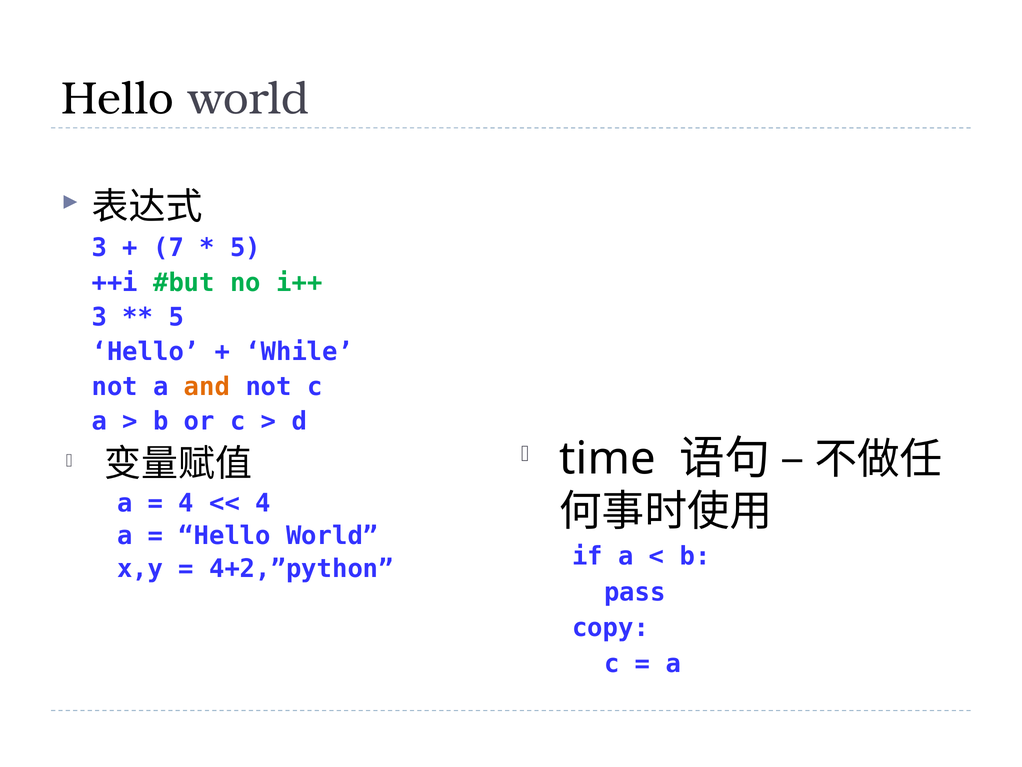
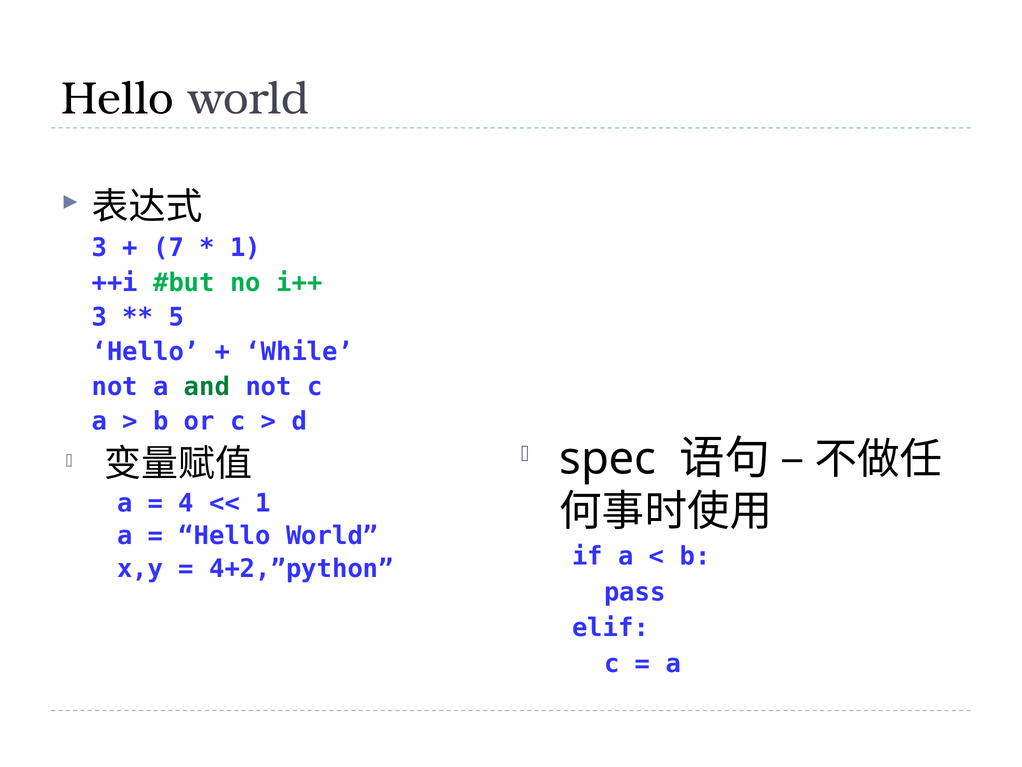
5 at (245, 248): 5 -> 1
and colour: orange -> green
time: time -> spec
4 at (263, 503): 4 -> 1
copy: copy -> elif
